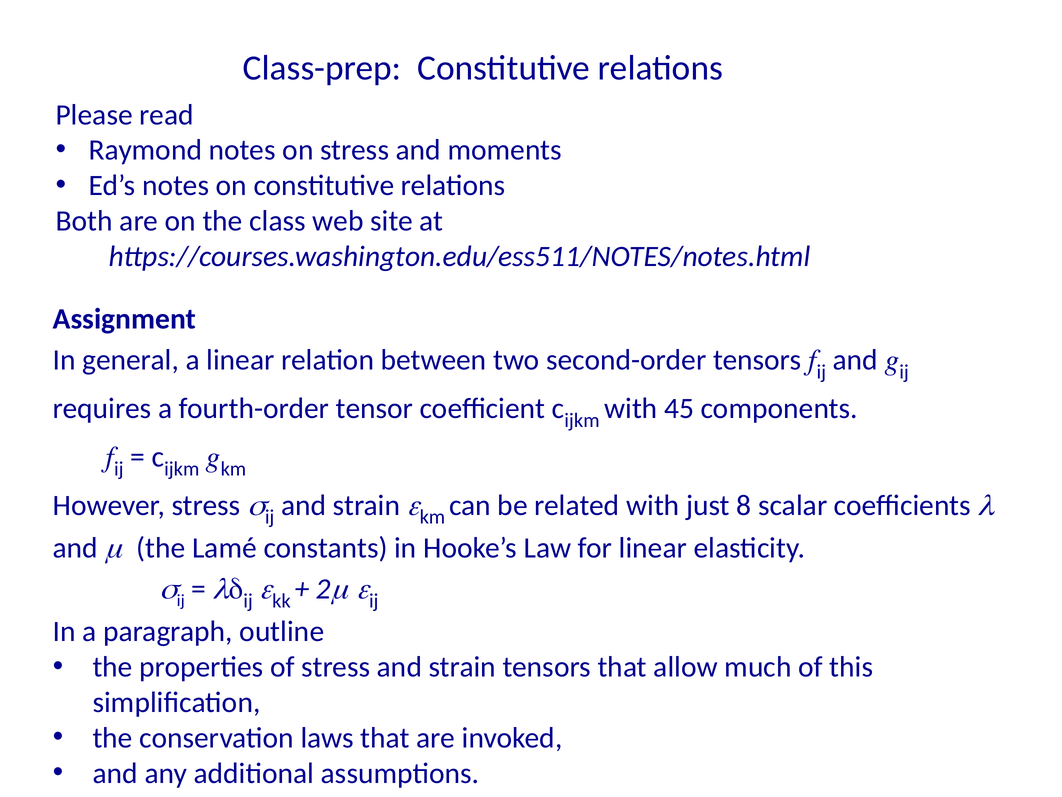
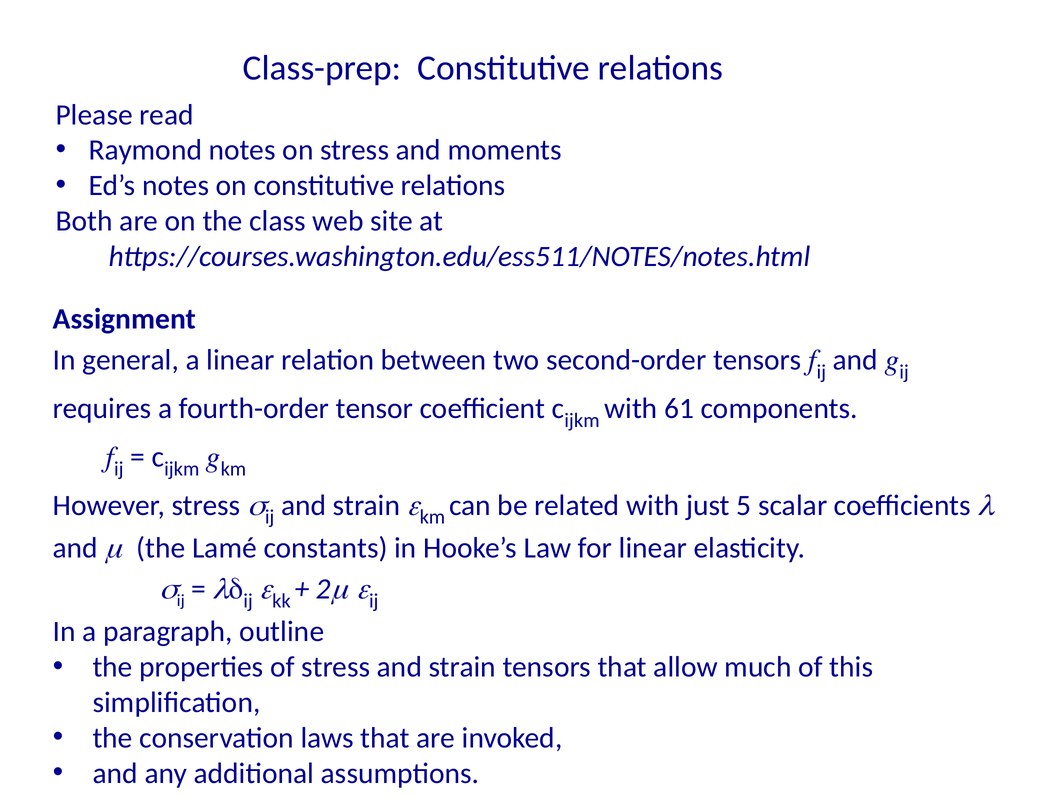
45: 45 -> 61
8: 8 -> 5
